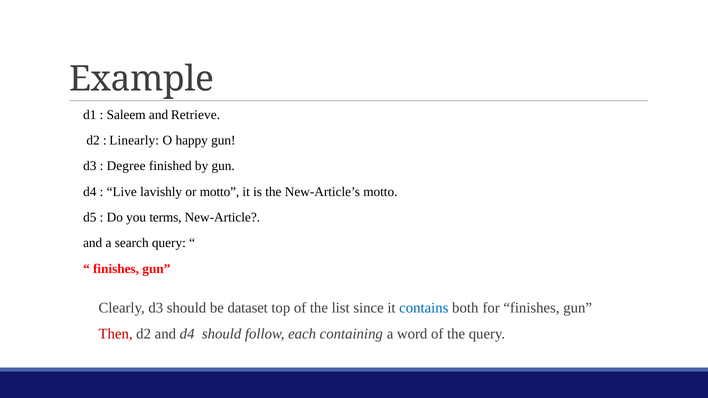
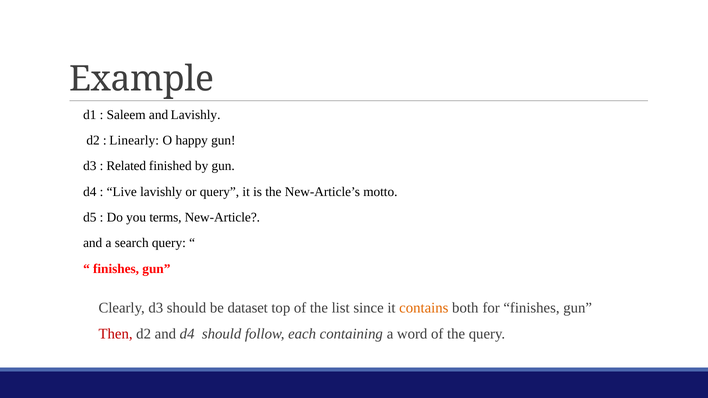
and Retrieve: Retrieve -> Lavishly
Degree: Degree -> Related
or motto: motto -> query
contains colour: blue -> orange
